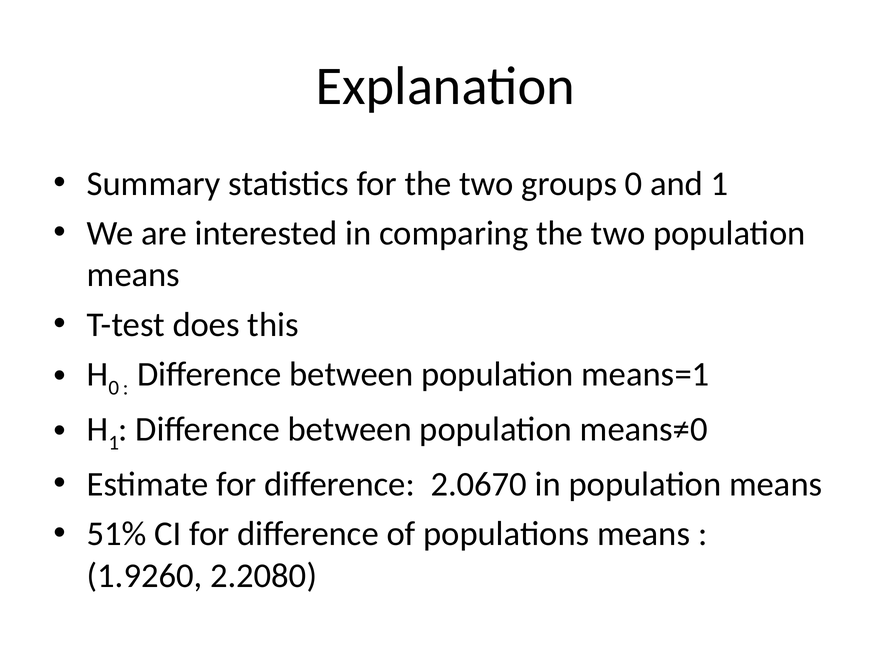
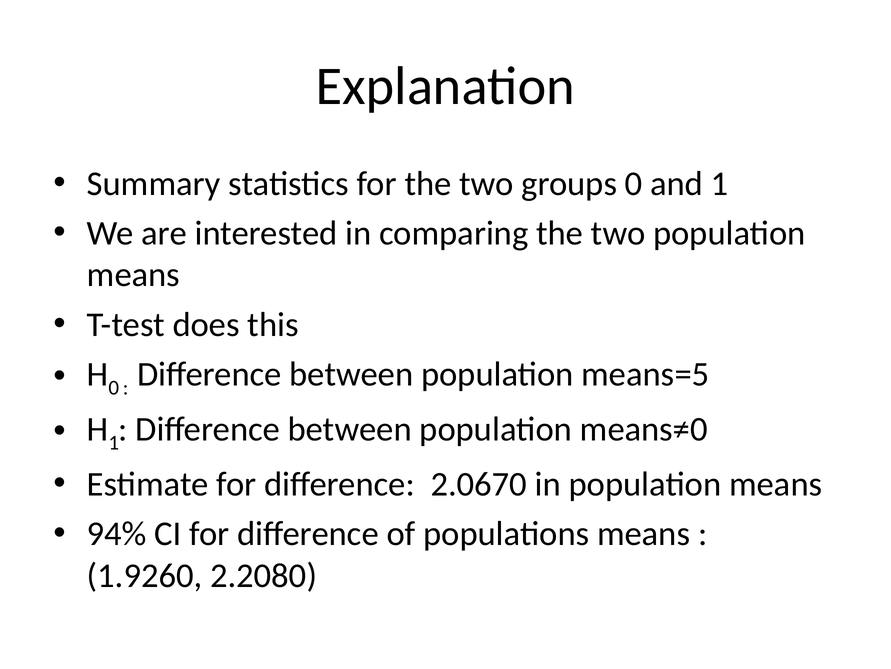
means=1: means=1 -> means=5
51%: 51% -> 94%
